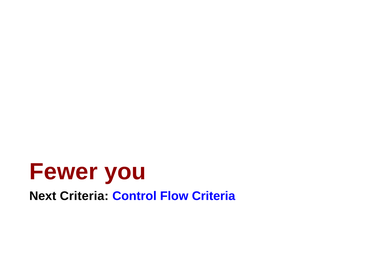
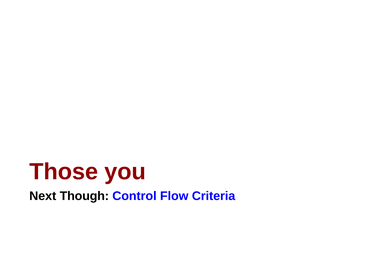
Fewer: Fewer -> Those
Next Criteria: Criteria -> Though
